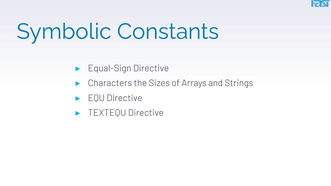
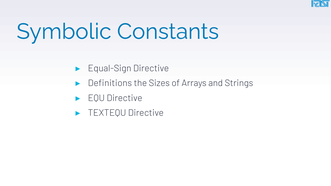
Characters: Characters -> Definitions
